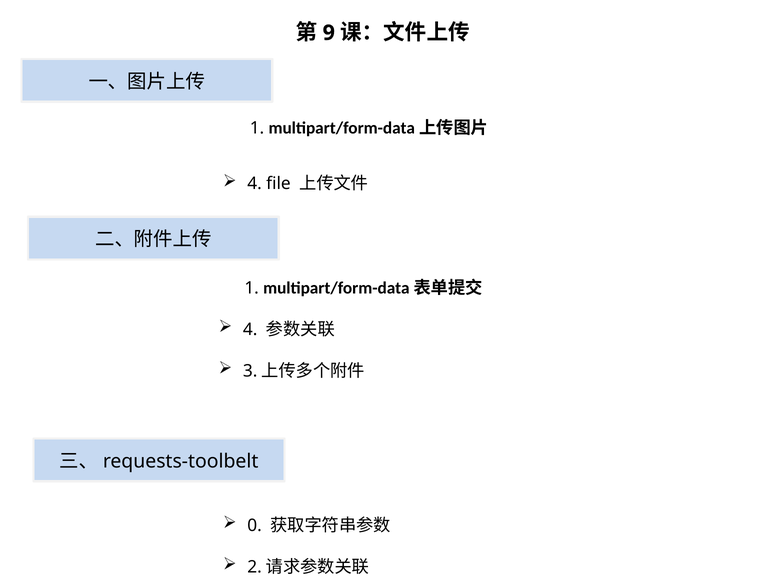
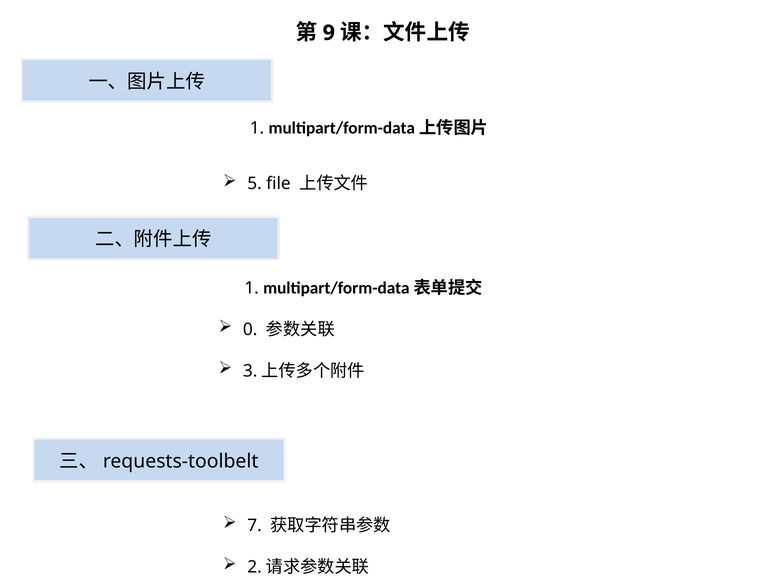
4 at (255, 184): 4 -> 5
4 at (250, 329): 4 -> 0
0: 0 -> 7
